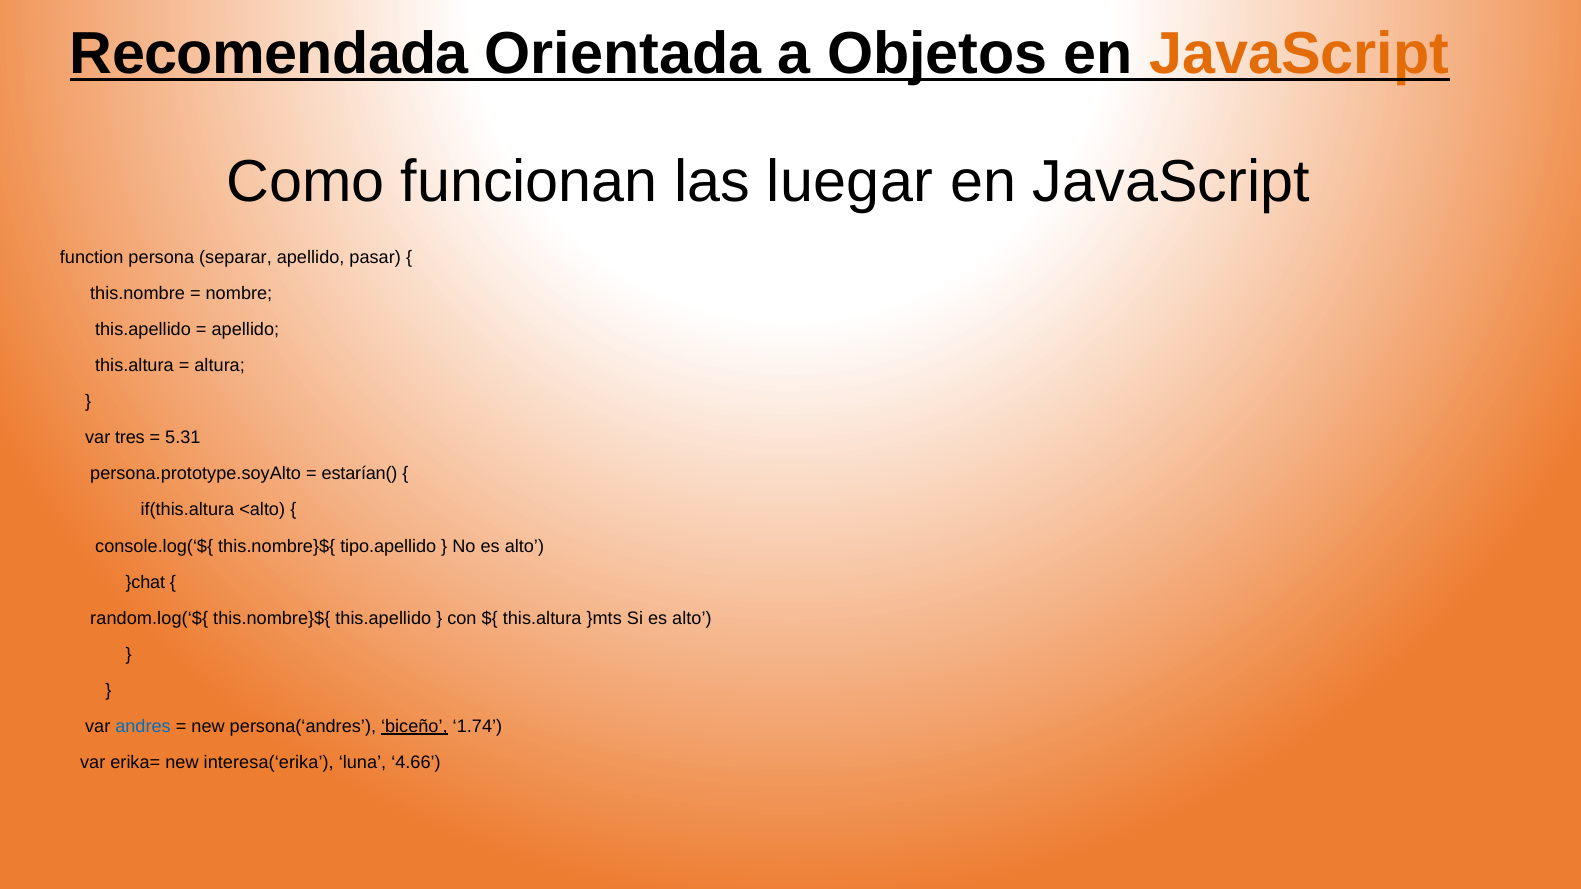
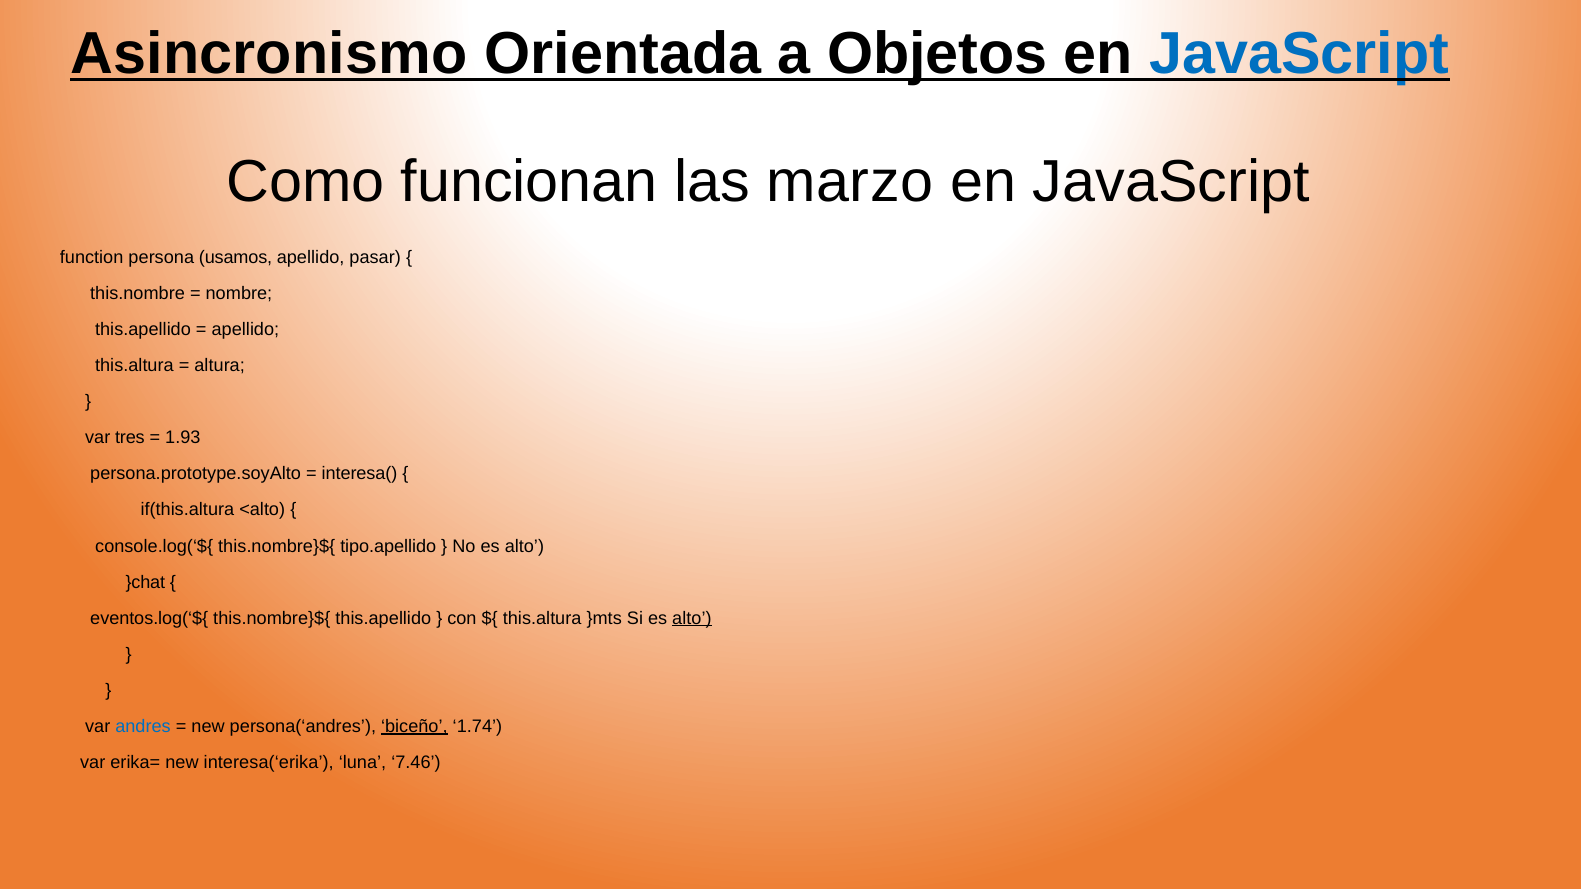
Recomendada: Recomendada -> Asincronismo
JavaScript at (1299, 54) colour: orange -> blue
luegar: luegar -> marzo
separar: separar -> usamos
5.31: 5.31 -> 1.93
estarían(: estarían( -> interesa(
random.log(‘${: random.log(‘${ -> eventos.log(‘${
alto at (692, 618) underline: none -> present
4.66: 4.66 -> 7.46
